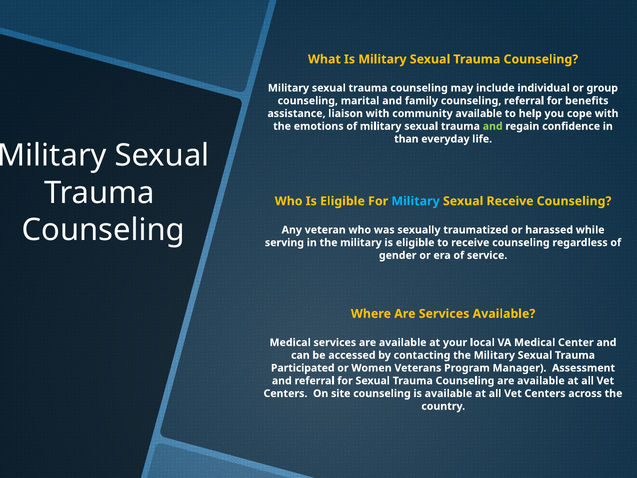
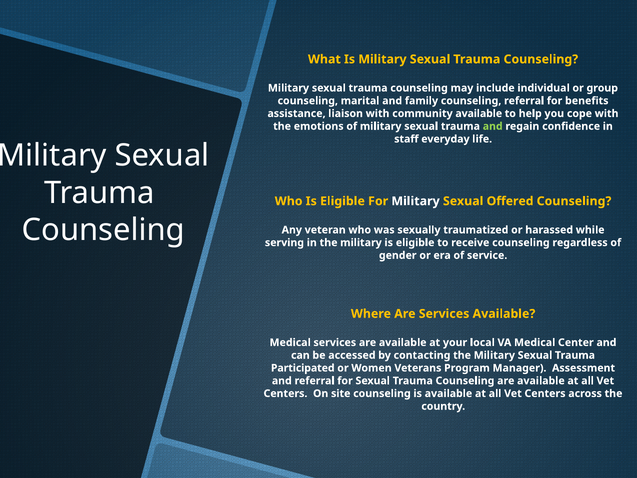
than: than -> staff
Military at (416, 201) colour: light blue -> white
Sexual Receive: Receive -> Offered
